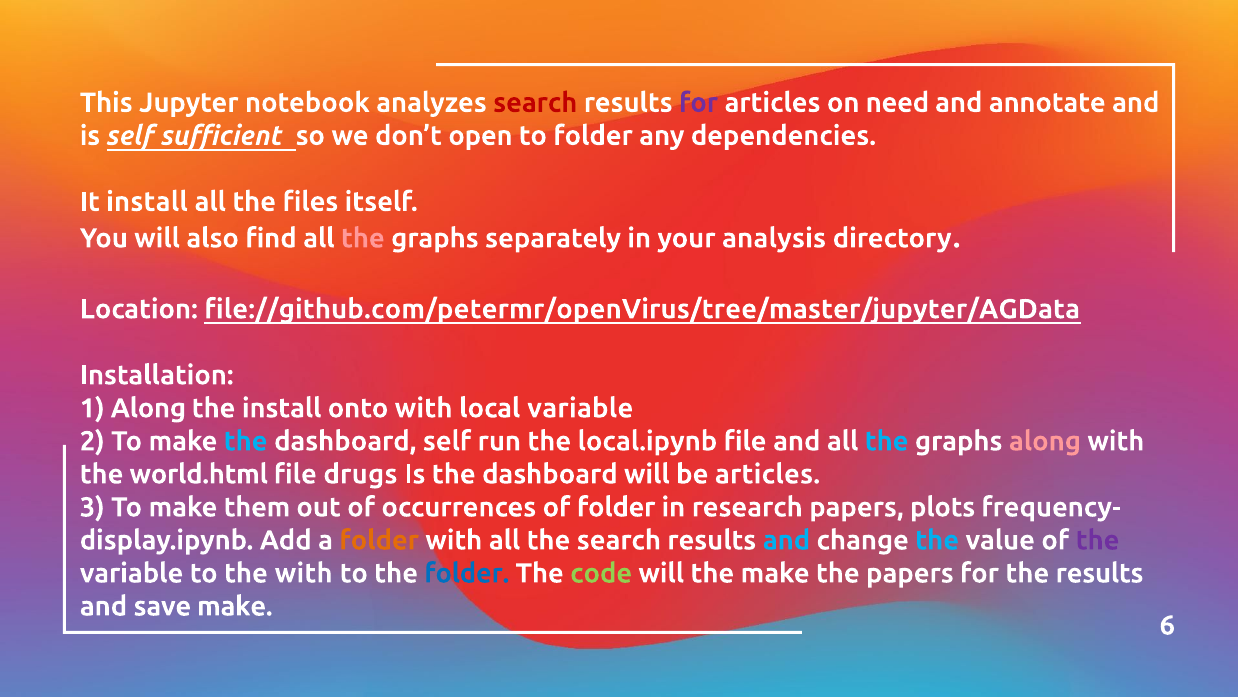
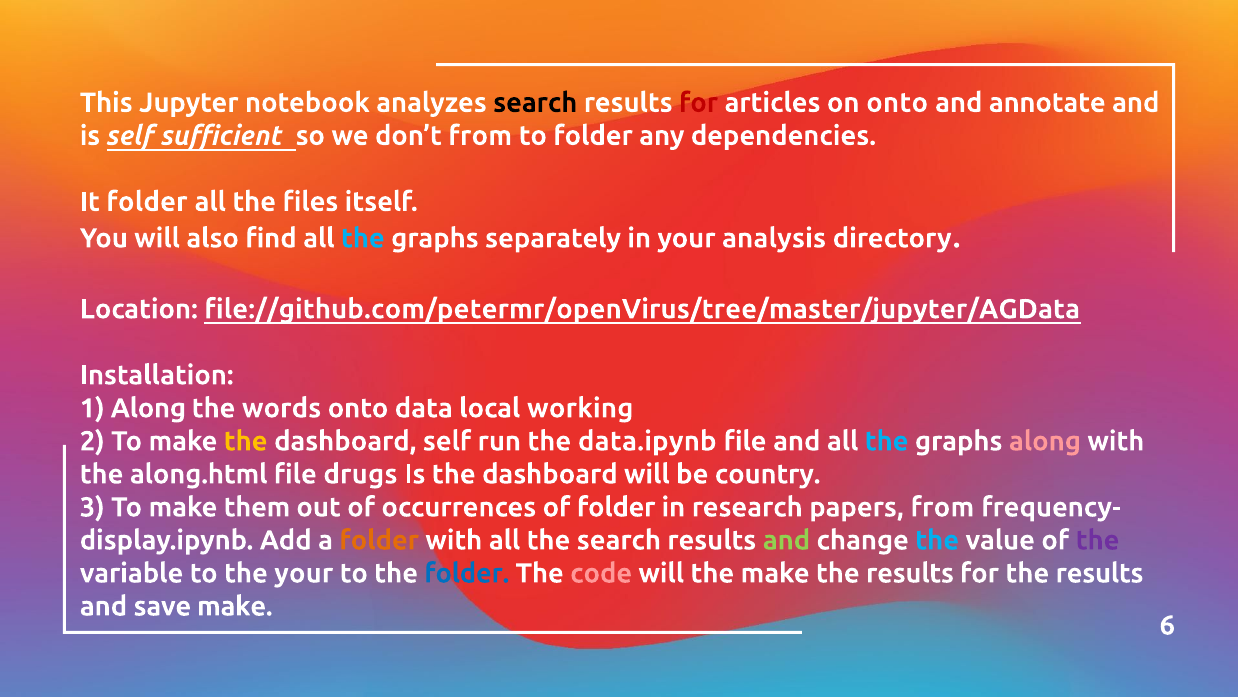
search at (535, 103) colour: red -> black
for at (699, 103) colour: purple -> red
on need: need -> onto
don’t open: open -> from
It install: install -> folder
the at (363, 238) colour: pink -> light blue
the install: install -> words
onto with: with -> data
local variable: variable -> working
the at (246, 441) colour: light blue -> yellow
local.ipynb: local.ipynb -> data.ipynb
world.html: world.html -> along.html
be articles: articles -> country
papers plots: plots -> from
and at (786, 540) colour: light blue -> light green
the with: with -> your
code colour: light green -> pink
make the papers: papers -> results
